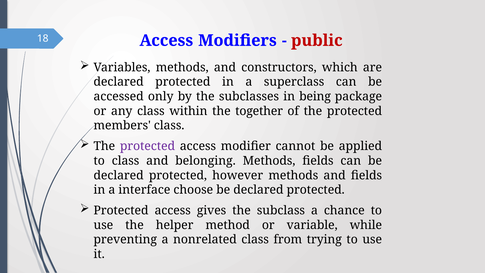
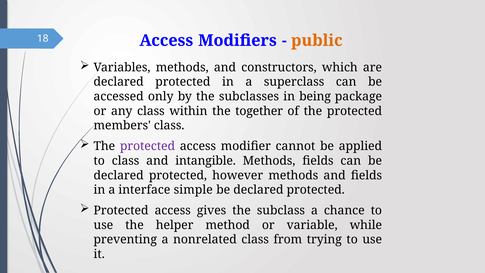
public colour: red -> orange
belonging: belonging -> intangible
choose: choose -> simple
